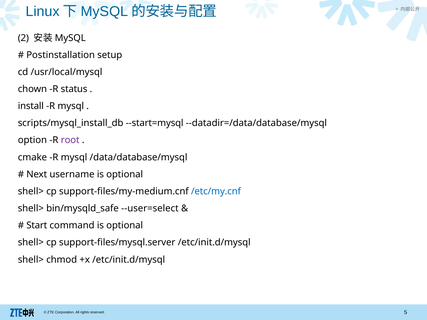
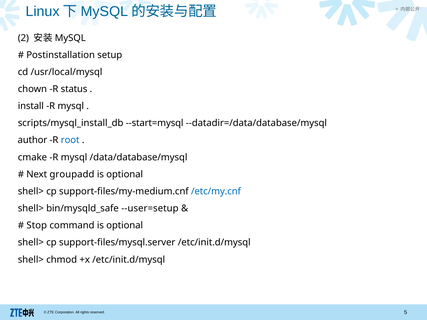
option: option -> author
root colour: purple -> blue
username: username -> groupadd
--user=select: --user=select -> --user=setup
Start: Start -> Stop
